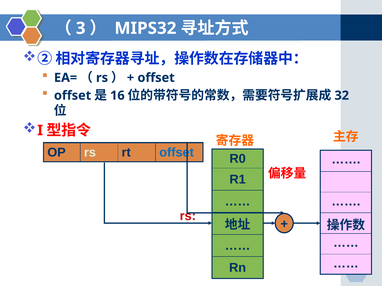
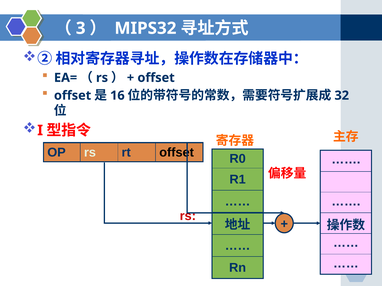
offset at (177, 153) colour: blue -> black
